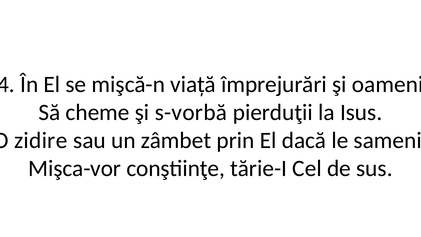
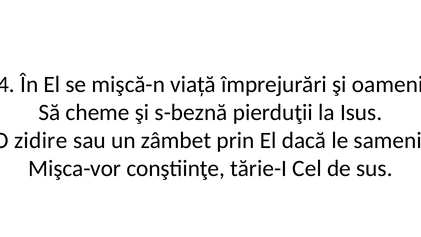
s-vorbă: s-vorbă -> s-beznă
